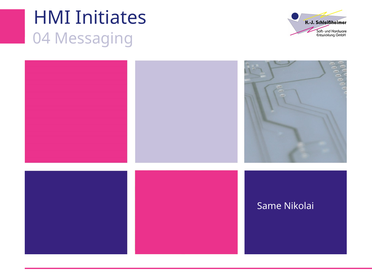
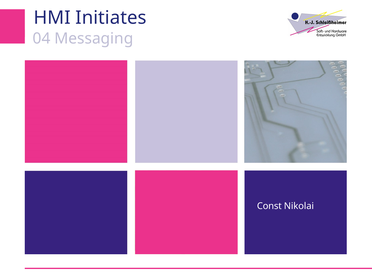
Same: Same -> Const
